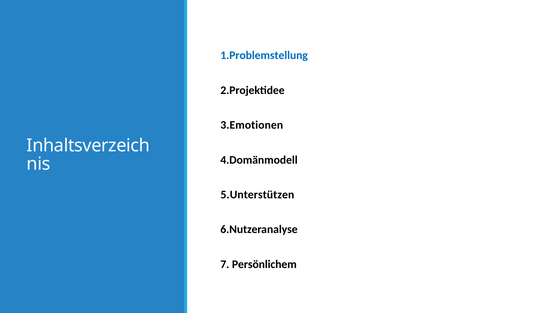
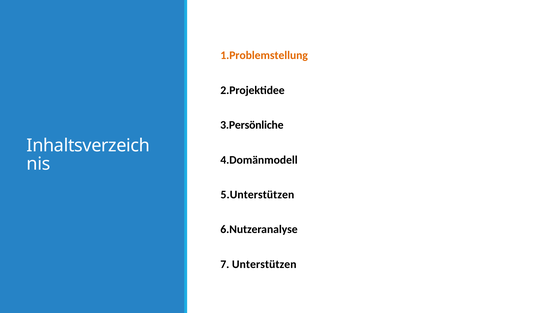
1.Problemstellung colour: blue -> orange
3.Emotionen: 3.Emotionen -> 3.Persönliche
Persönlichem: Persönlichem -> Unterstützen
